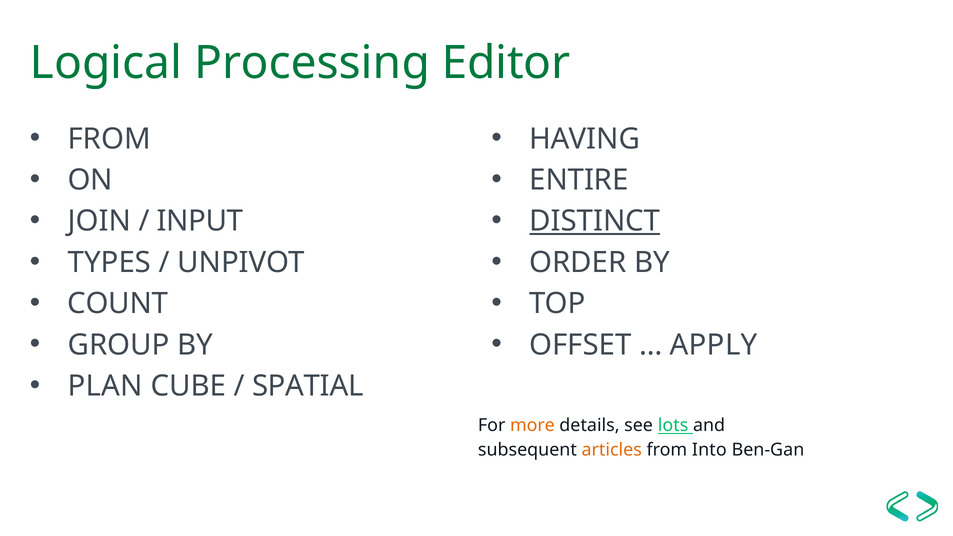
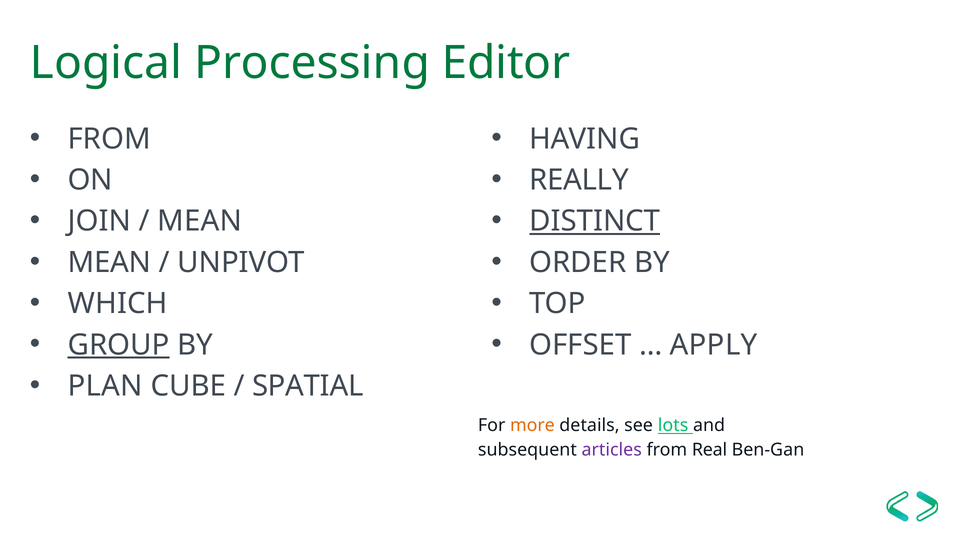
ENTIRE: ENTIRE -> REALLY
INPUT at (200, 221): INPUT -> MEAN
TYPES at (109, 262): TYPES -> MEAN
COUNT: COUNT -> WHICH
GROUP underline: none -> present
articles colour: orange -> purple
Into: Into -> Real
